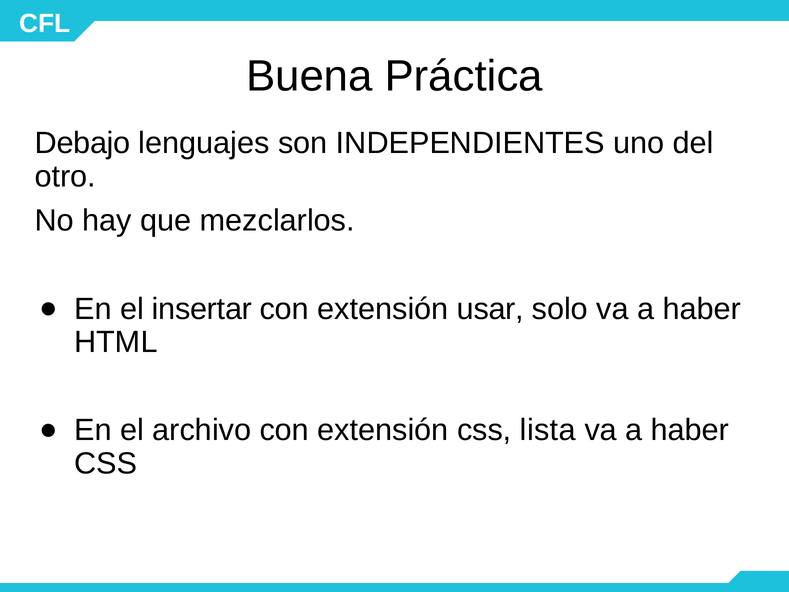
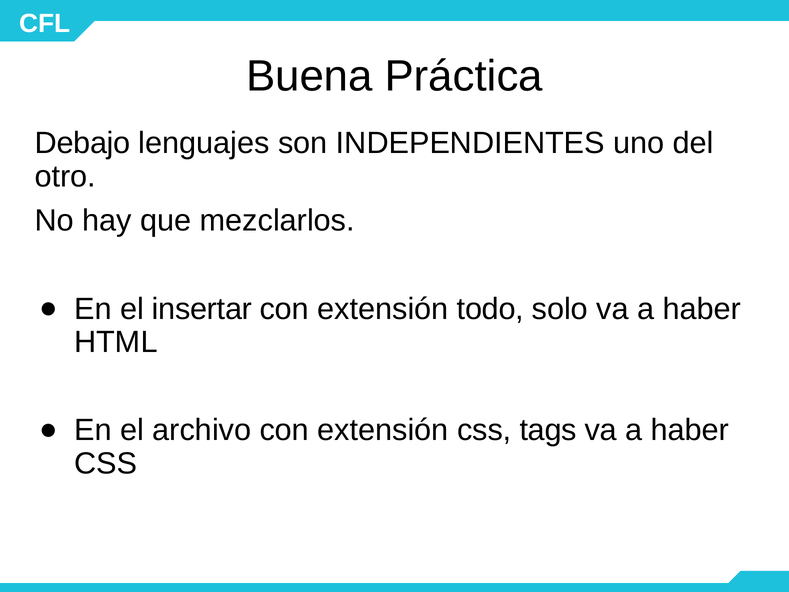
usar: usar -> todo
lista: lista -> tags
